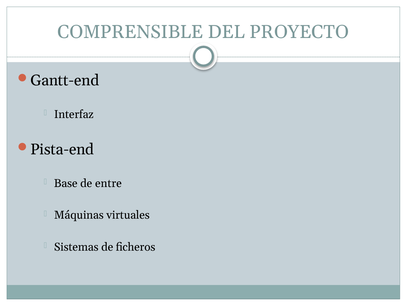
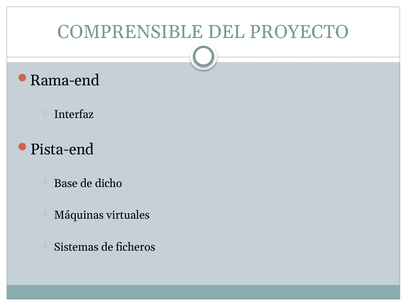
Gantt-end: Gantt-end -> Rama-end
entre: entre -> dicho
